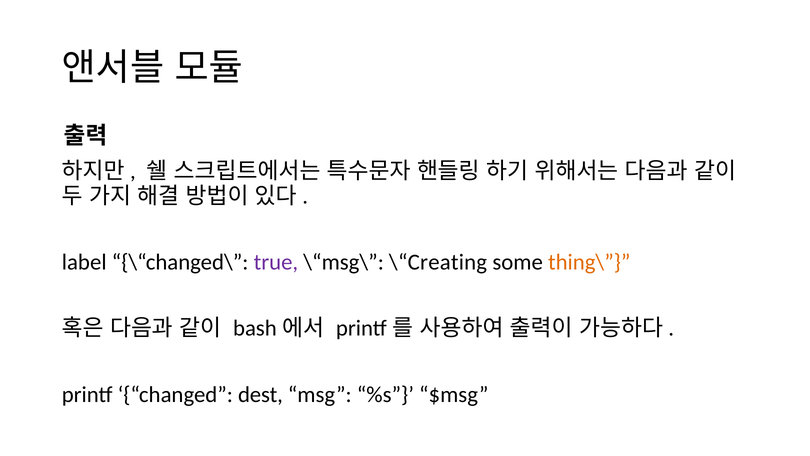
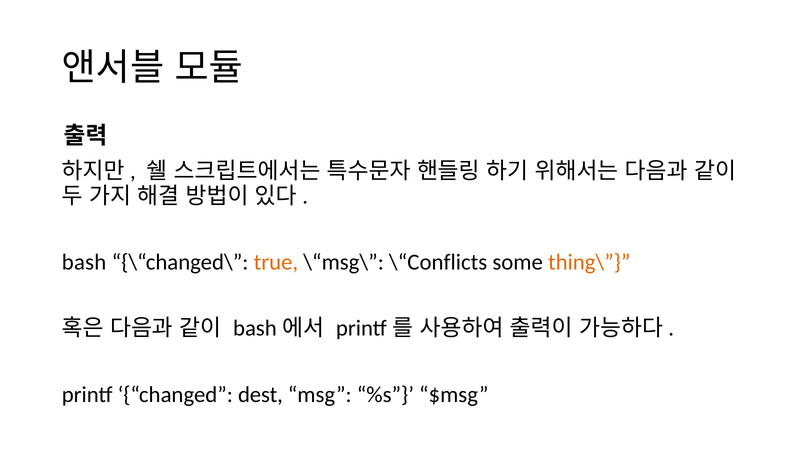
label: label -> bash
true colour: purple -> orange
\“Creating: \“Creating -> \“Conflicts
